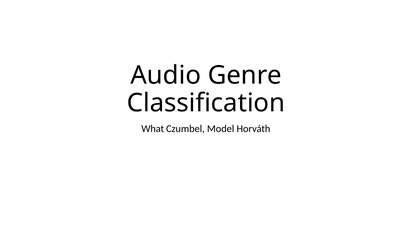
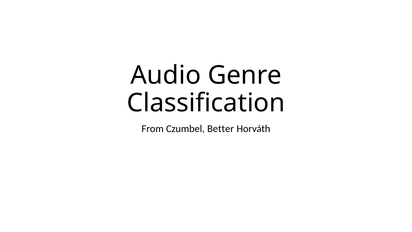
What: What -> From
Model: Model -> Better
